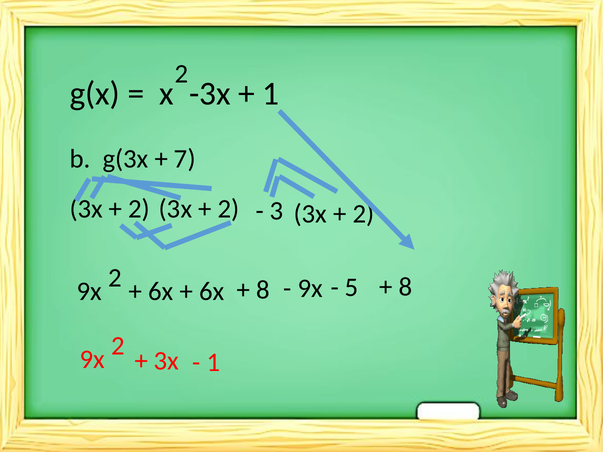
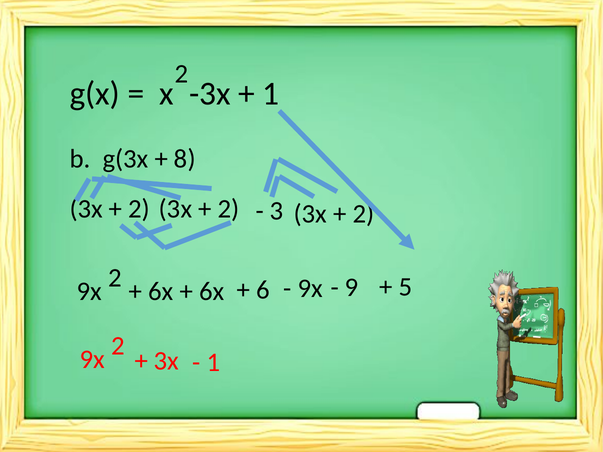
7: 7 -> 8
5: 5 -> 9
8 at (406, 287): 8 -> 5
8 at (263, 290): 8 -> 6
